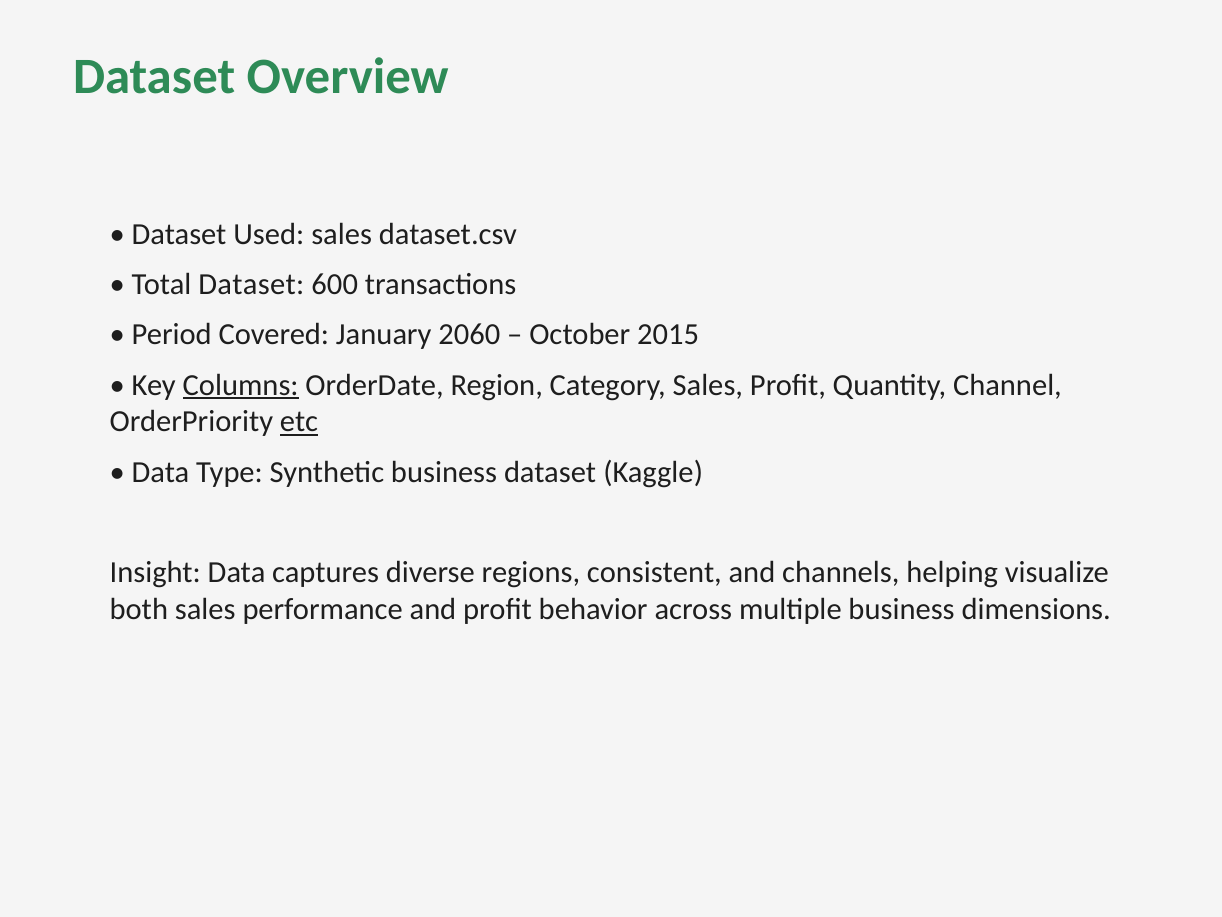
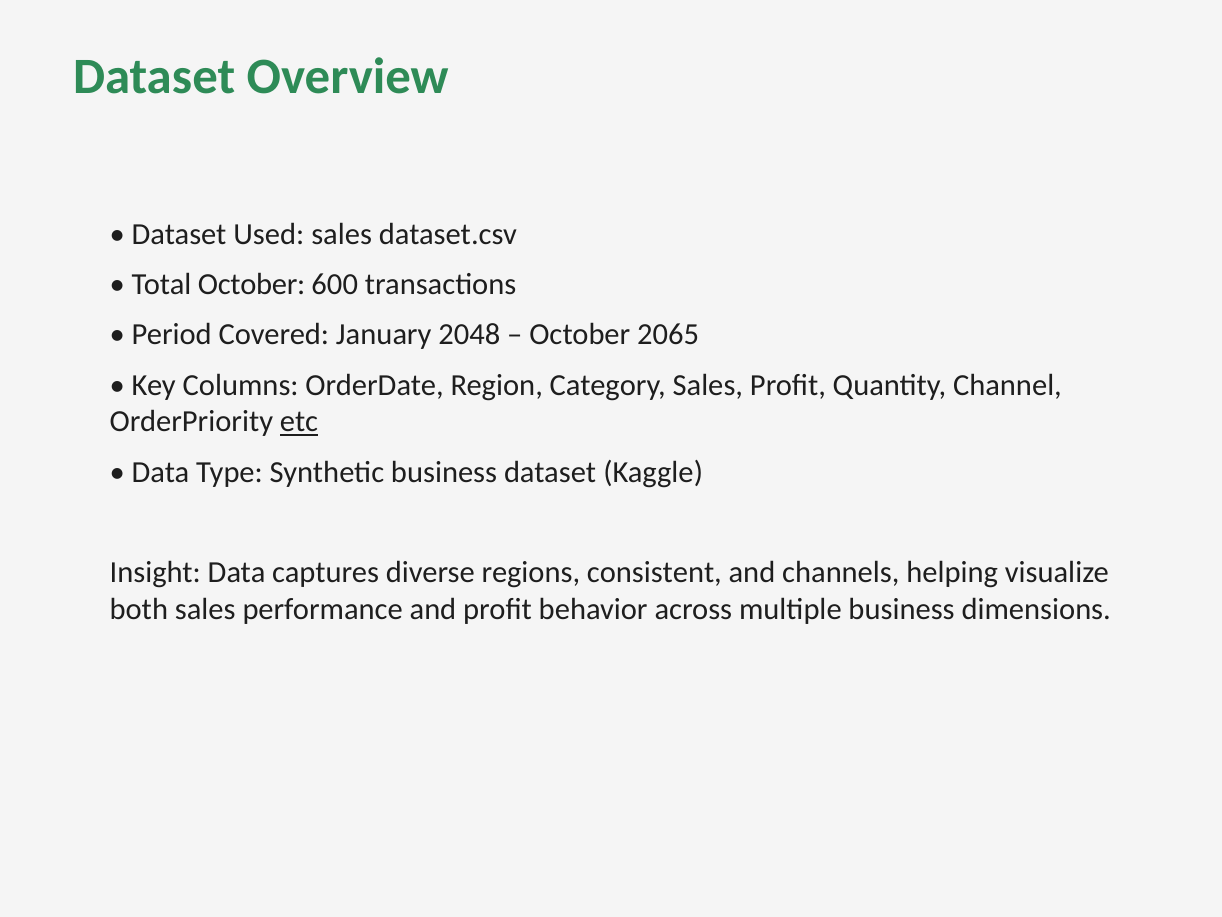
Total Dataset: Dataset -> October
2060: 2060 -> 2048
2015: 2015 -> 2065
Columns underline: present -> none
